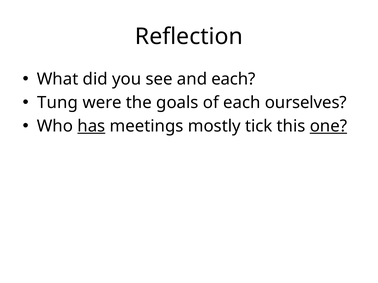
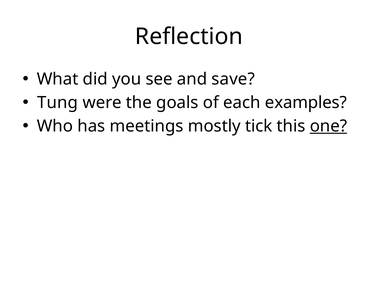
and each: each -> save
ourselves: ourselves -> examples
has underline: present -> none
